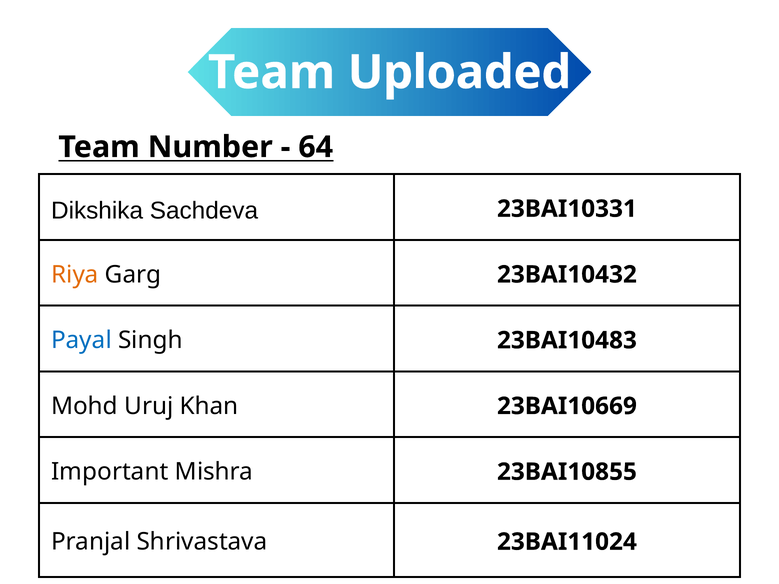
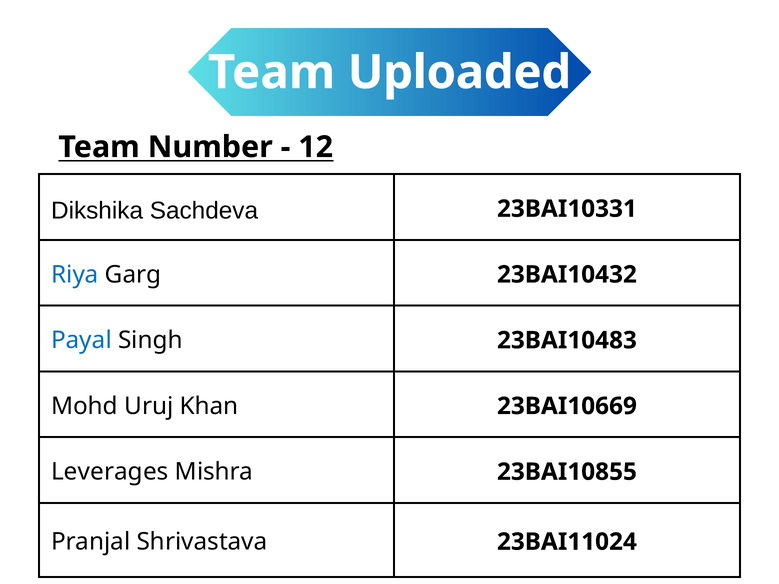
64: 64 -> 12
Riya colour: orange -> blue
Important: Important -> Leverages
